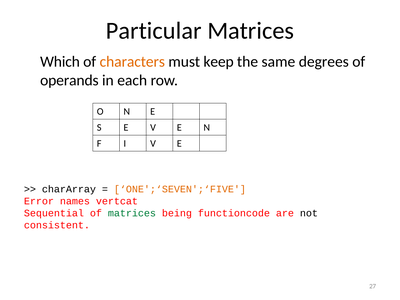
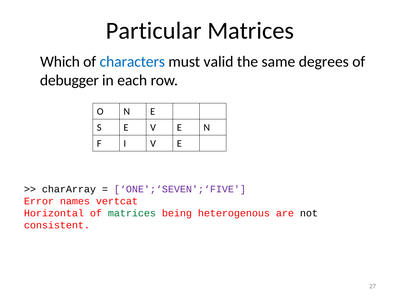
characters colour: orange -> blue
keep: keep -> valid
operands: operands -> debugger
ONE';‘SEVEN';‘FIVE colour: orange -> purple
Sequential: Sequential -> Horizontal
functioncode: functioncode -> heterogenous
